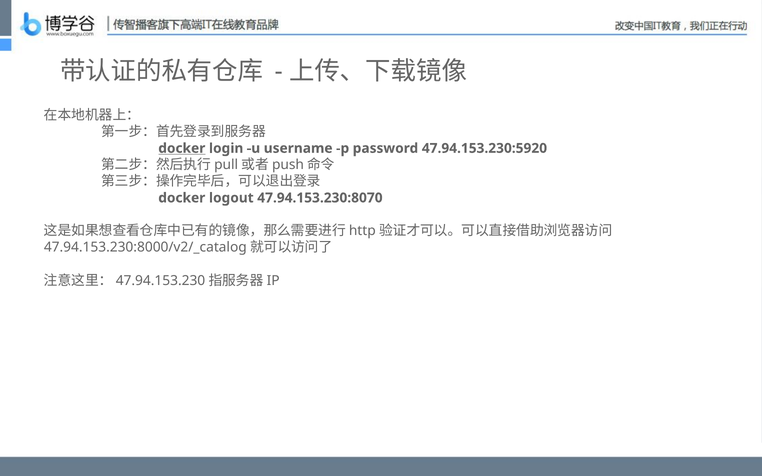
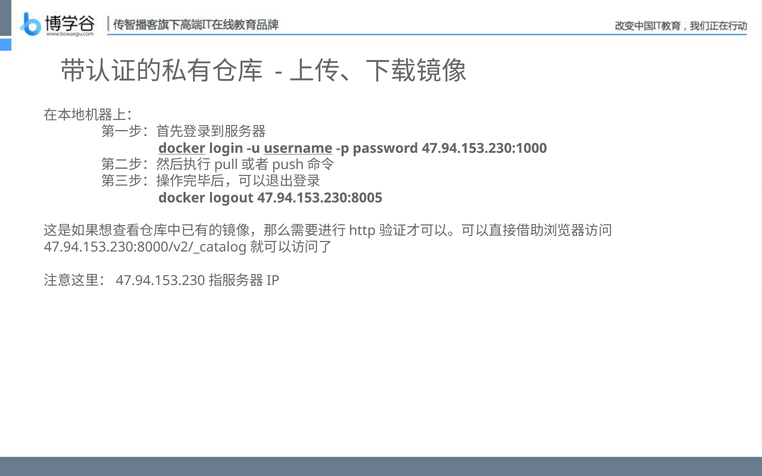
username underline: none -> present
47.94.153.230:5920: 47.94.153.230:5920 -> 47.94.153.230:1000
47.94.153.230:8070: 47.94.153.230:8070 -> 47.94.153.230:8005
